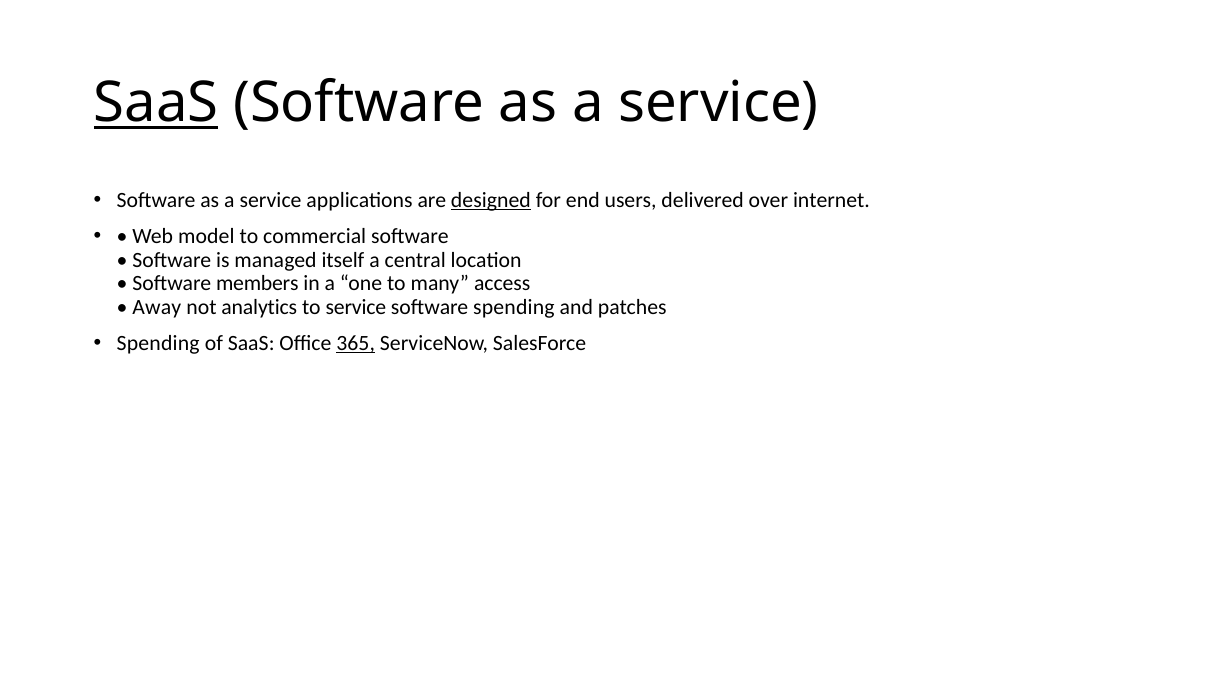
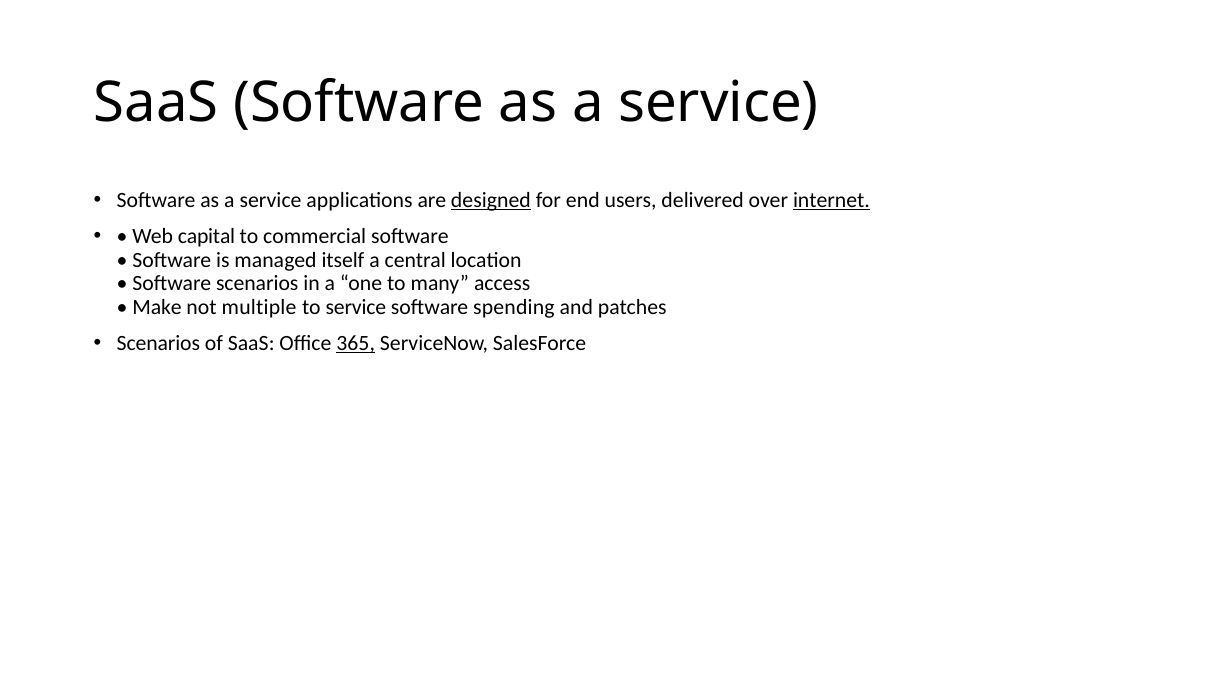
SaaS at (156, 103) underline: present -> none
internet underline: none -> present
model: model -> capital
Software members: members -> scenarios
Away: Away -> Make
analytics: analytics -> multiple
Spending at (158, 343): Spending -> Scenarios
